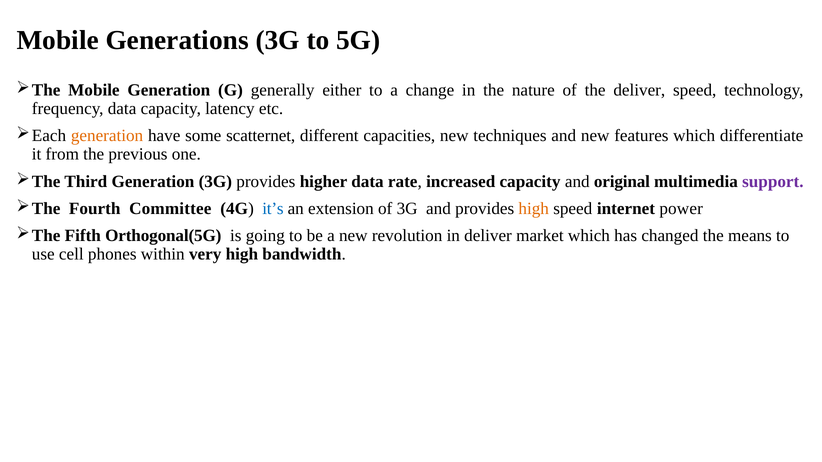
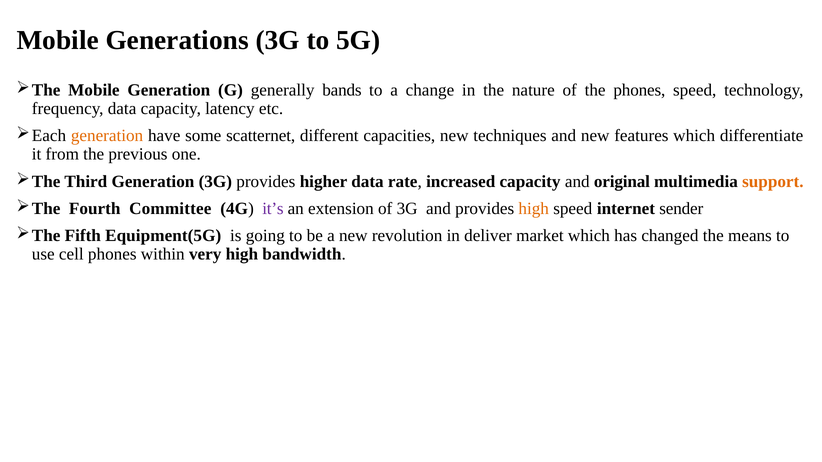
either: either -> bands
the deliver: deliver -> phones
support colour: purple -> orange
it’s colour: blue -> purple
power: power -> sender
Orthogonal(5G: Orthogonal(5G -> Equipment(5G
